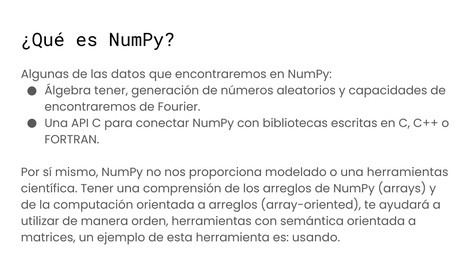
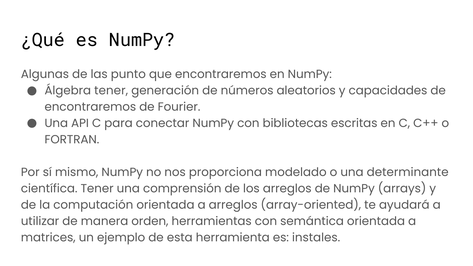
datos: datos -> punto
una herramientas: herramientas -> determinante
usando: usando -> instales
